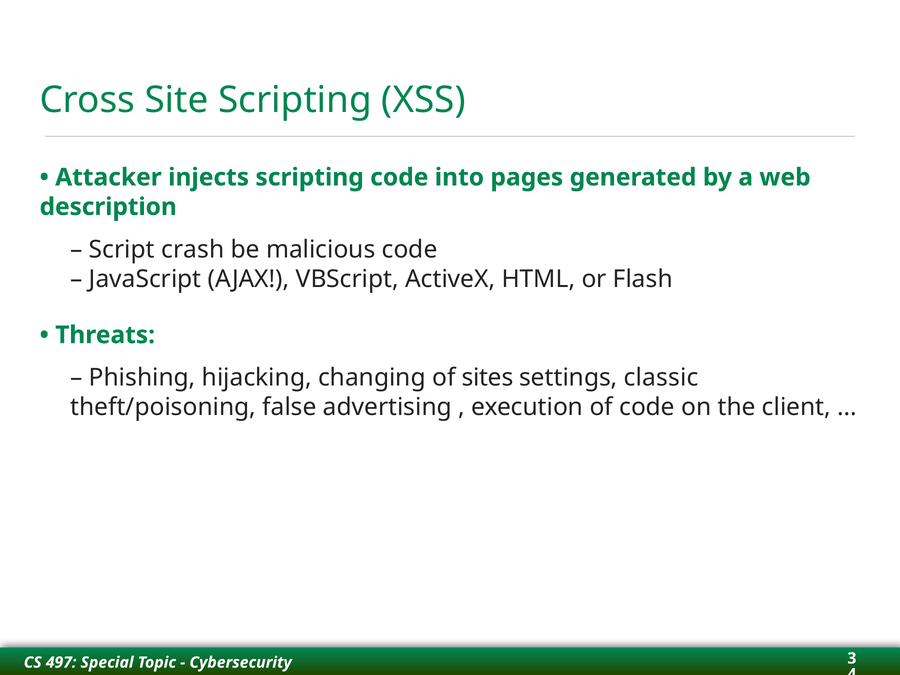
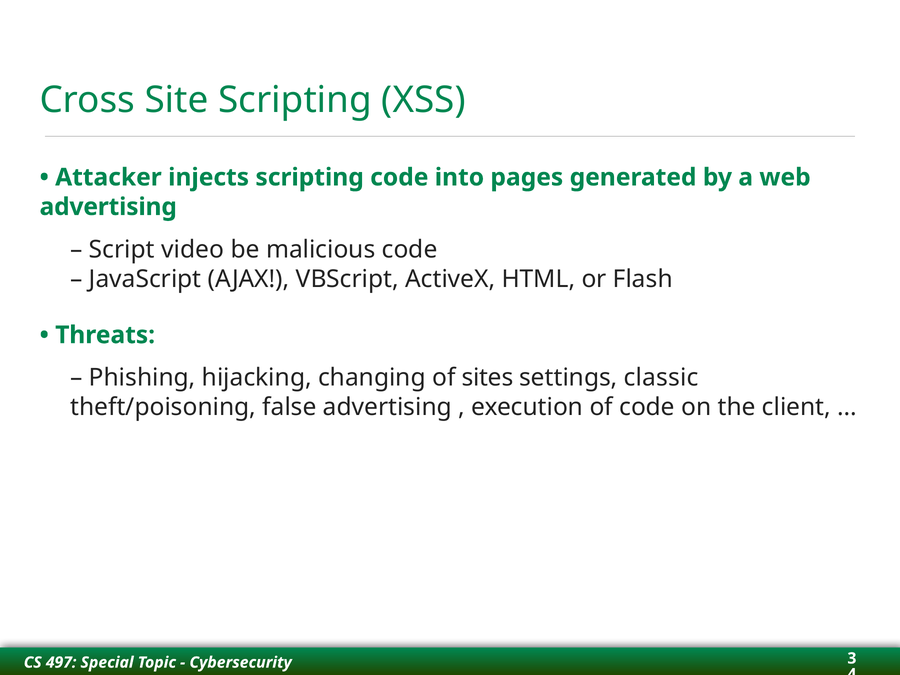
description at (108, 207): description -> advertising
crash: crash -> video
